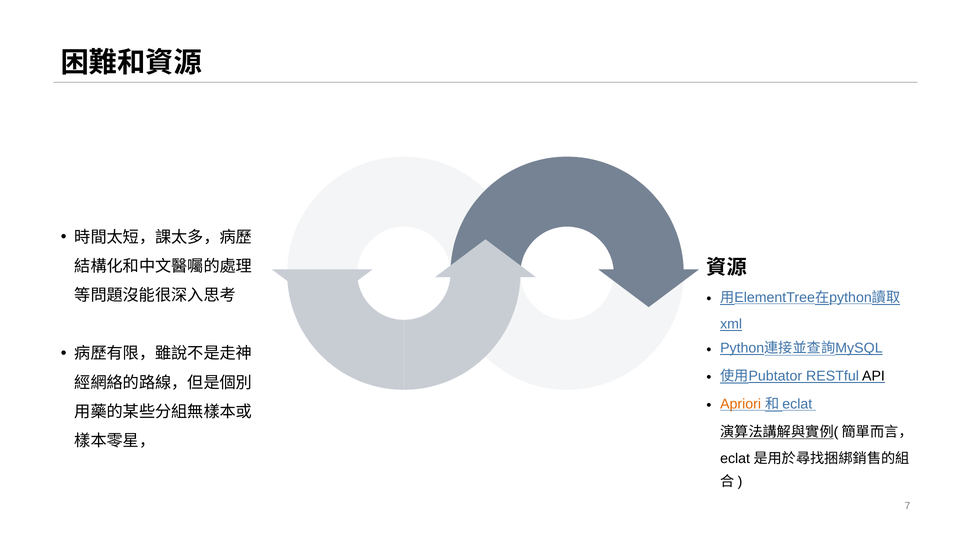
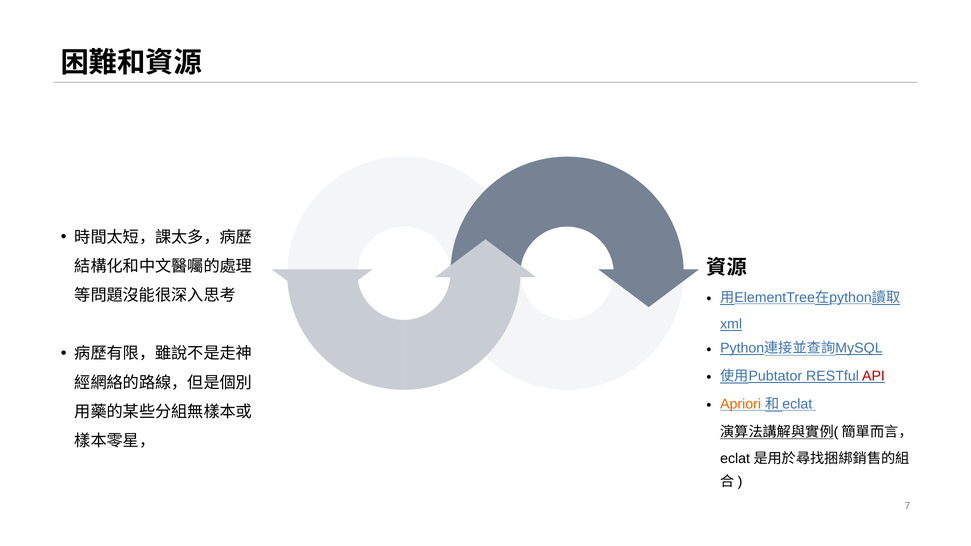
API colour: black -> red
